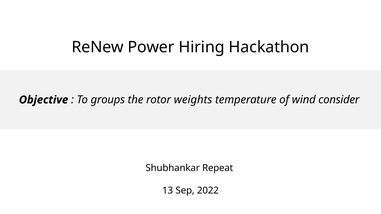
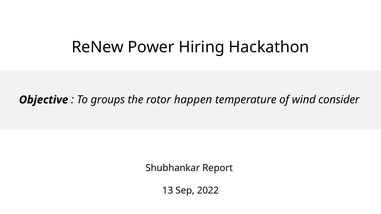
weights: weights -> happen
Repeat: Repeat -> Report
